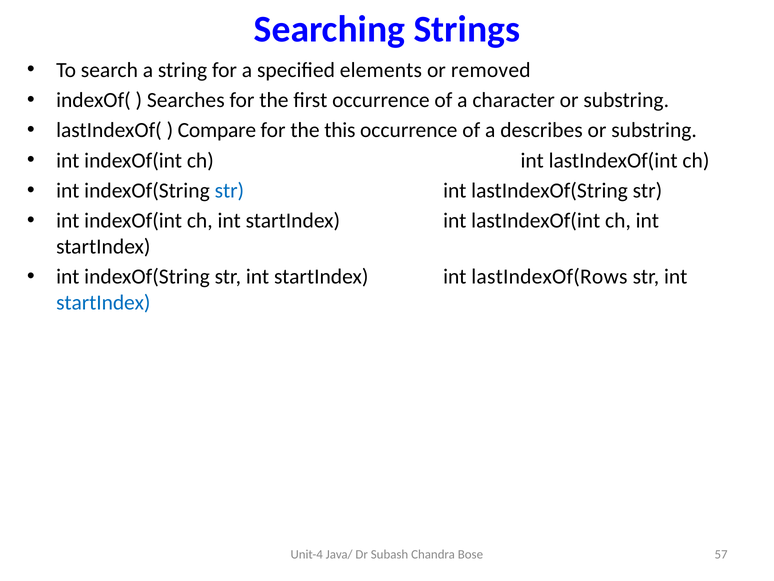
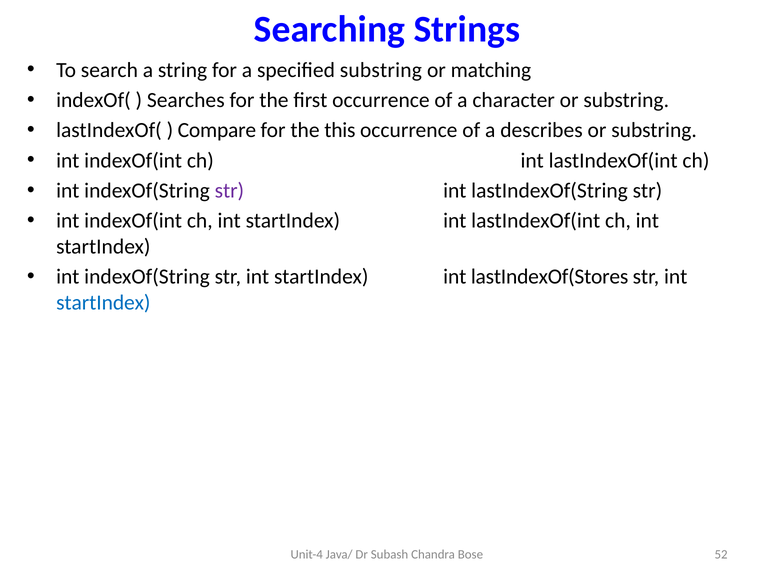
specified elements: elements -> substring
removed: removed -> matching
str at (229, 190) colour: blue -> purple
lastIndexOf(Rows: lastIndexOf(Rows -> lastIndexOf(Stores
57: 57 -> 52
